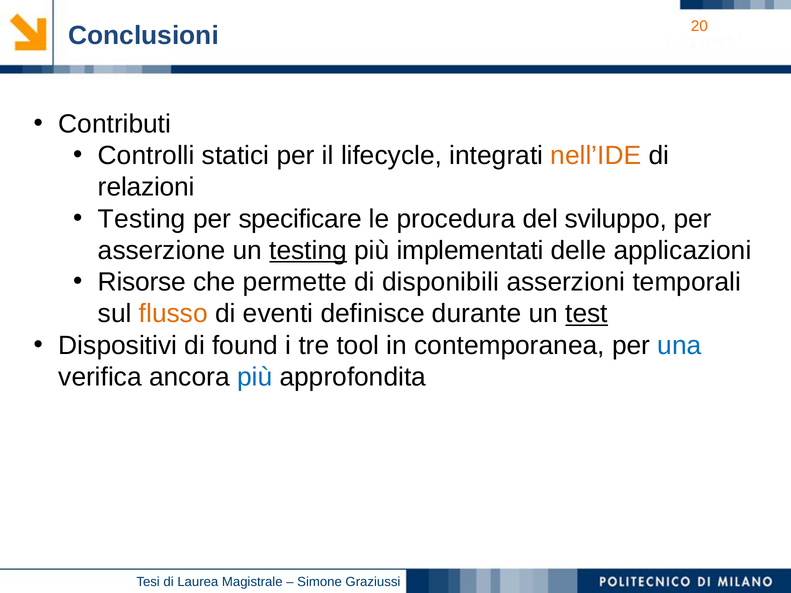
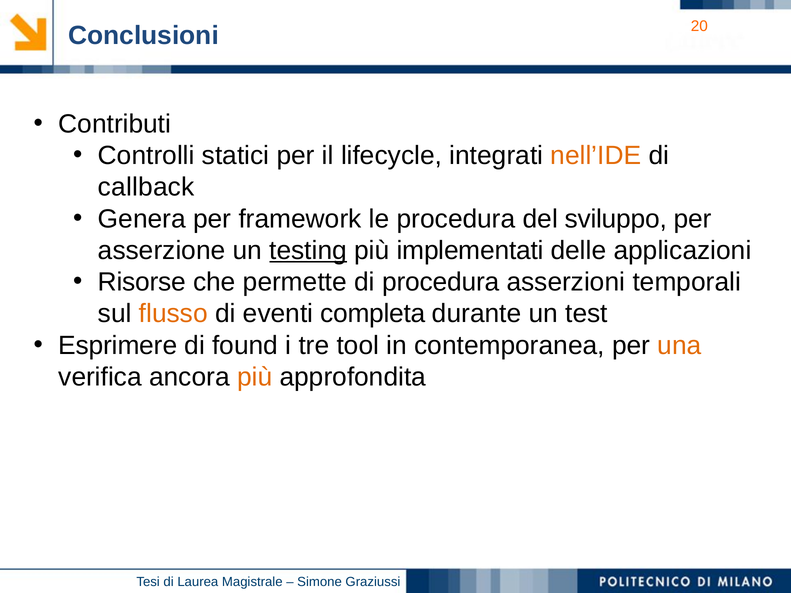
relazioni: relazioni -> callback
Testing at (142, 219): Testing -> Genera
specificare: specificare -> framework
di disponibili: disponibili -> procedura
definisce: definisce -> completa
test underline: present -> none
Dispositivi: Dispositivi -> Esprimere
una colour: blue -> orange
più at (255, 377) colour: blue -> orange
